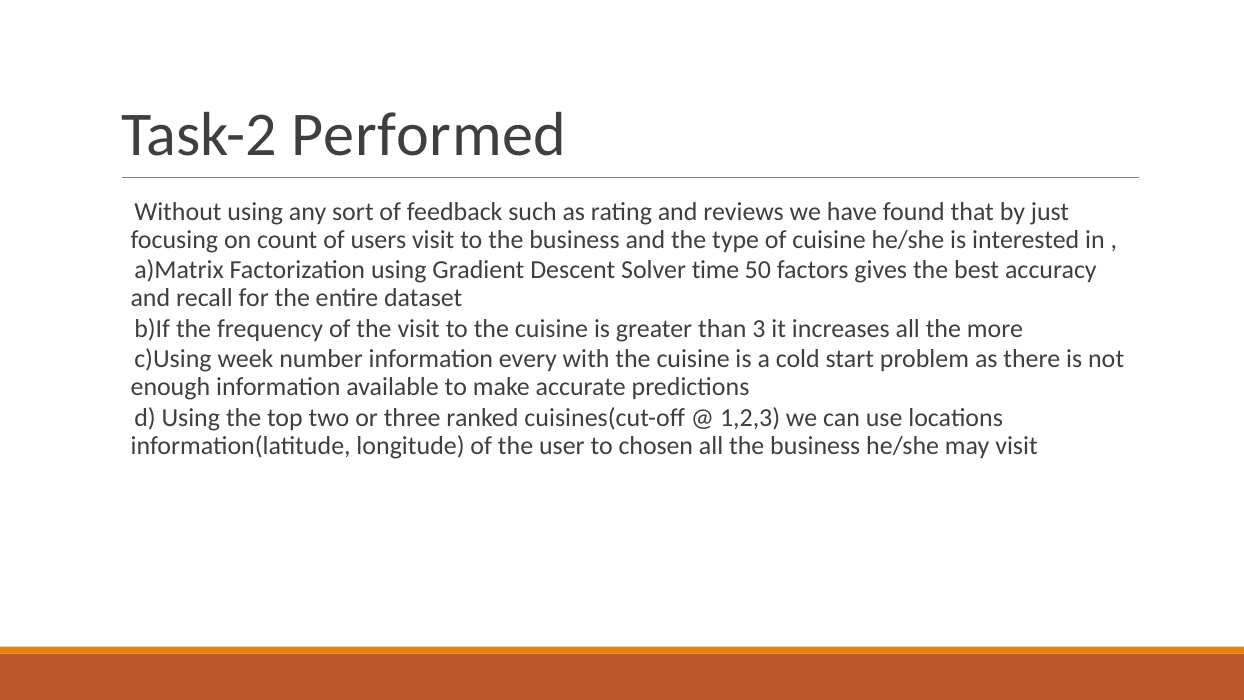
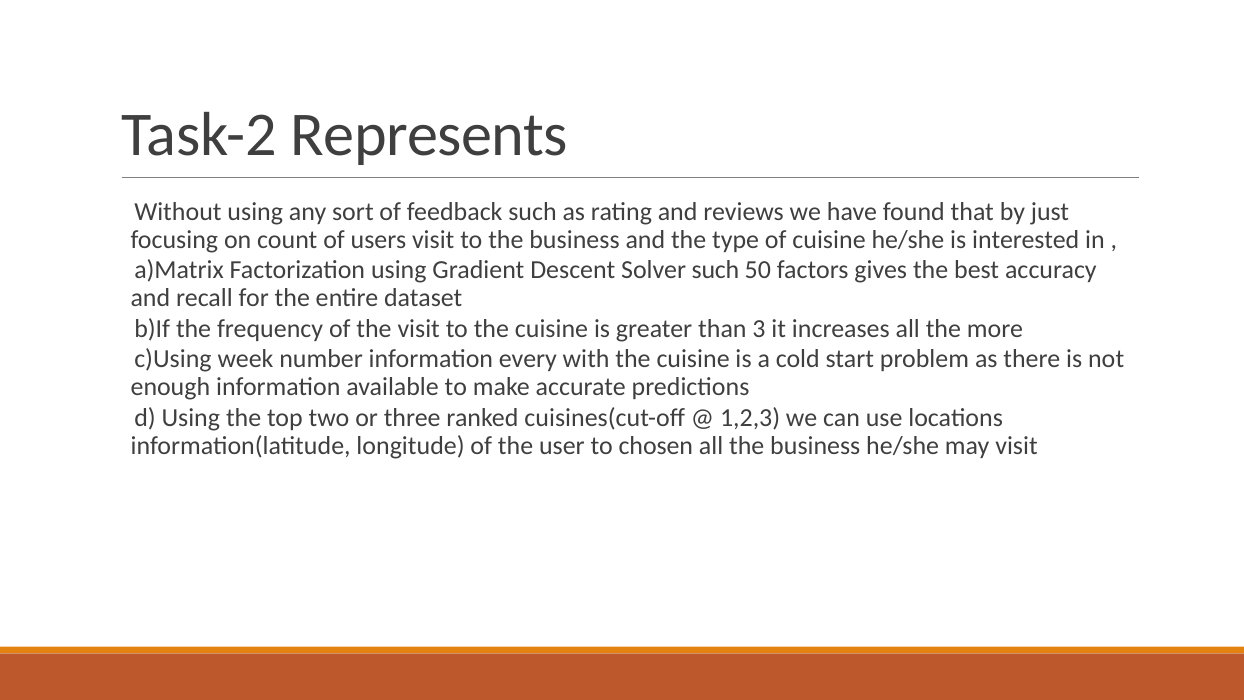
Performed: Performed -> Represents
Solver time: time -> such
